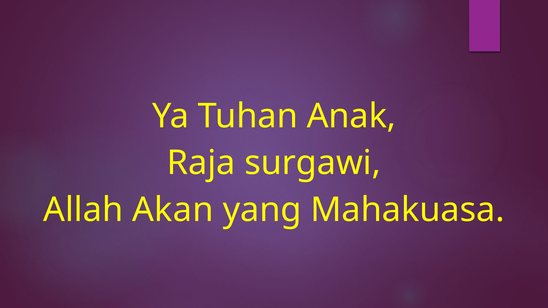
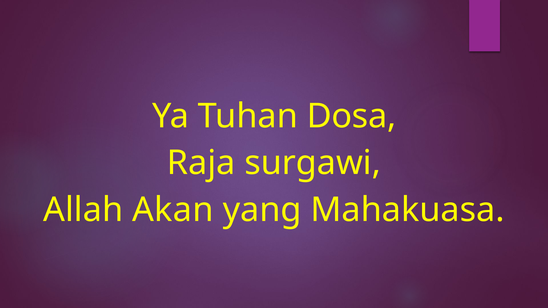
Anak: Anak -> Dosa
